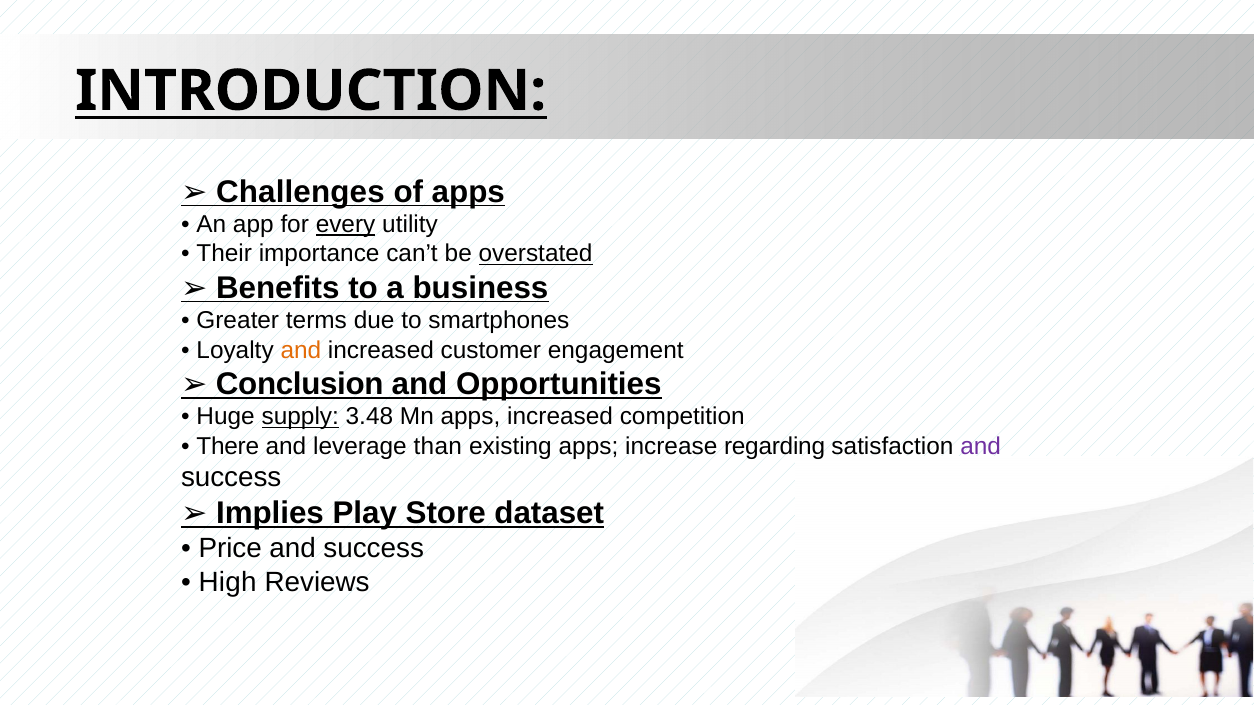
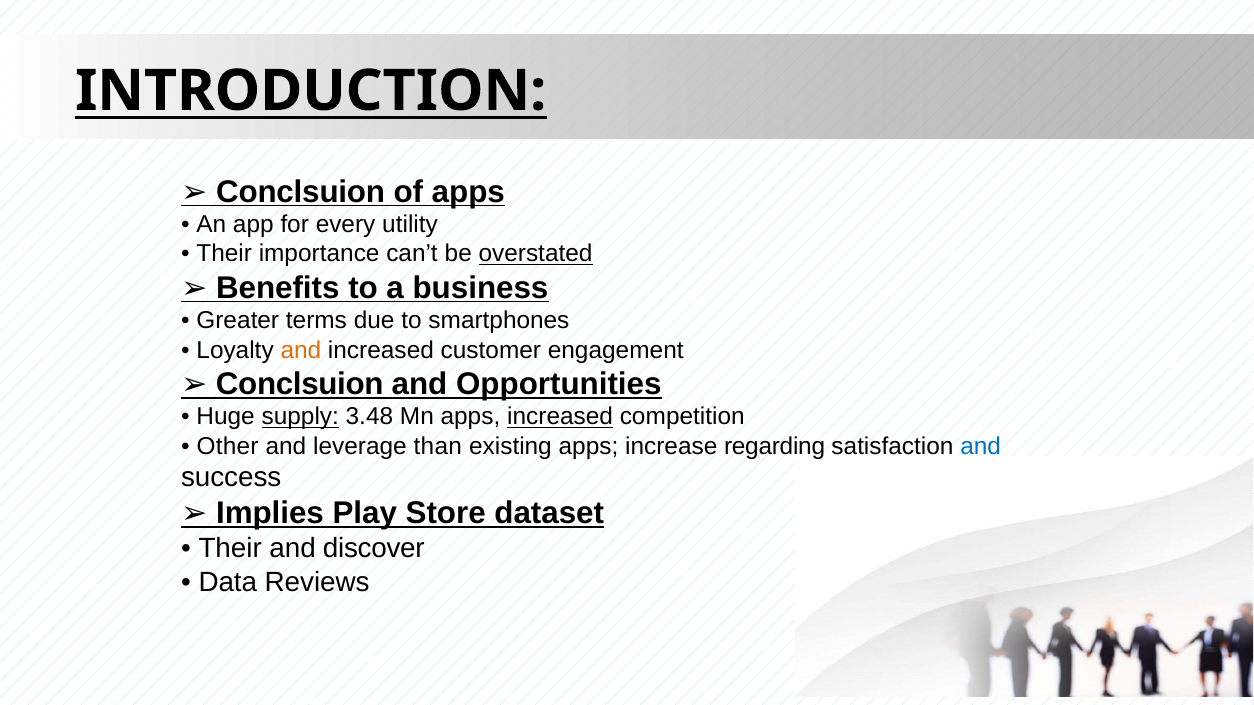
Challenges at (300, 192): Challenges -> Conclsuion
every underline: present -> none
Conclusion at (300, 384): Conclusion -> Conclsuion
increased at (560, 417) underline: none -> present
There: There -> Other
and at (981, 446) colour: purple -> blue
Price at (230, 549): Price -> Their
success at (374, 549): success -> discover
High: High -> Data
